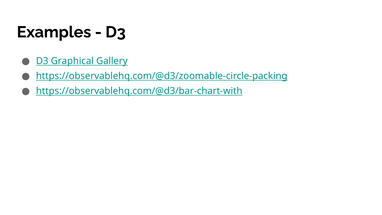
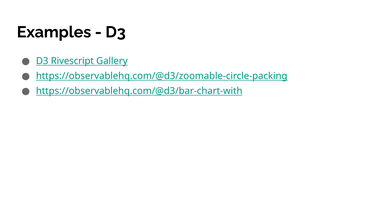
Graphical: Graphical -> Rivescript
